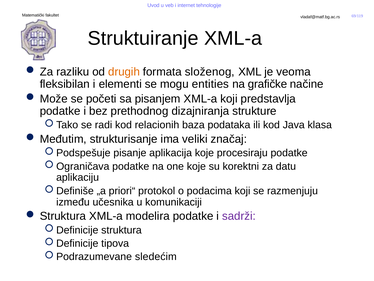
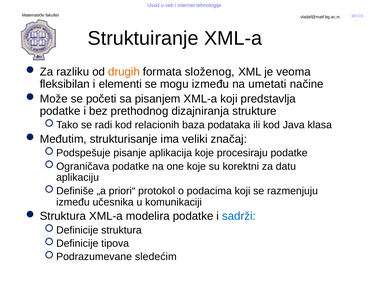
mogu entities: entities -> između
grafičke: grafičke -> umetati
sadrži colour: purple -> blue
